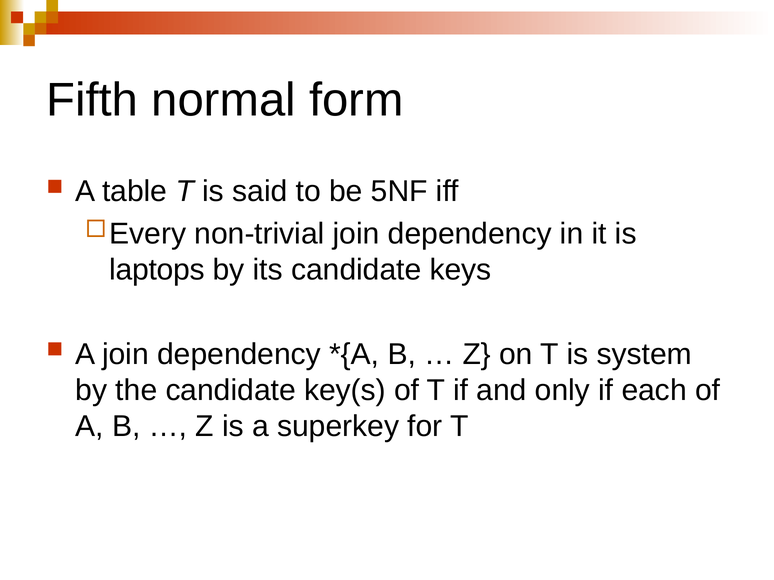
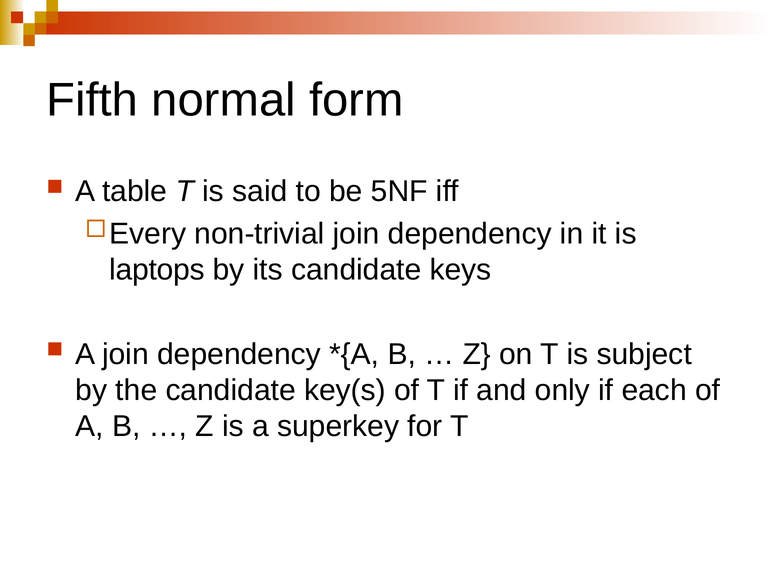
system: system -> subject
